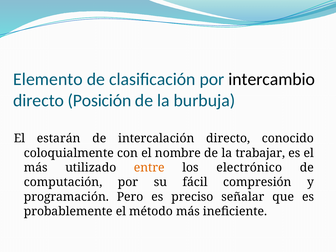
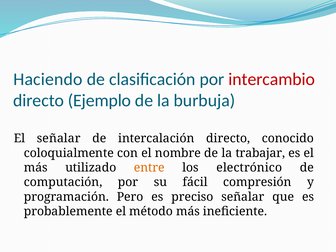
Elemento: Elemento -> Haciendo
intercambio colour: black -> red
Posición: Posición -> Ejemplo
El estarán: estarán -> señalar
